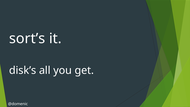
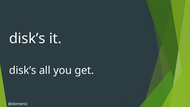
sort’s at (27, 39): sort’s -> disk’s
